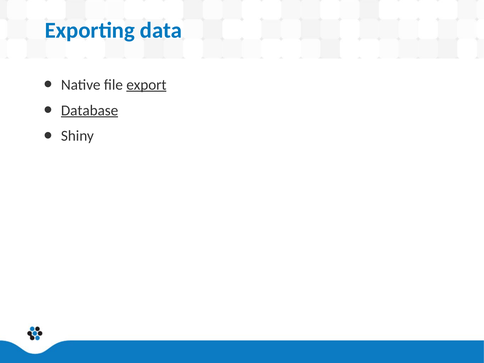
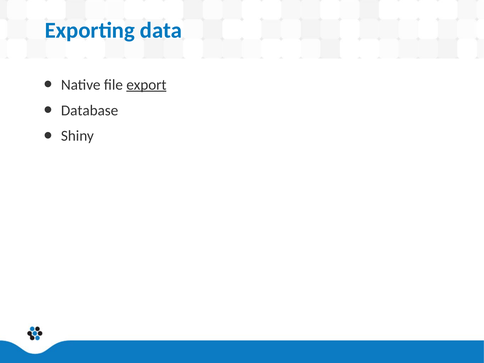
Database underline: present -> none
